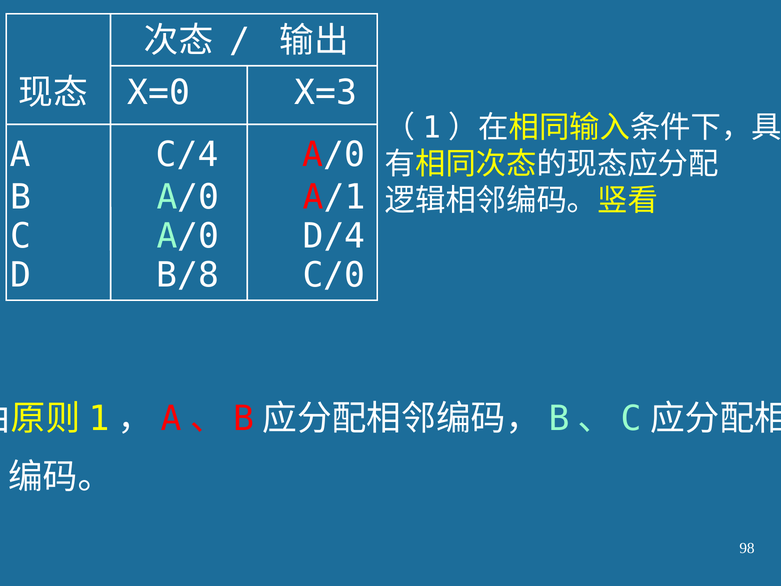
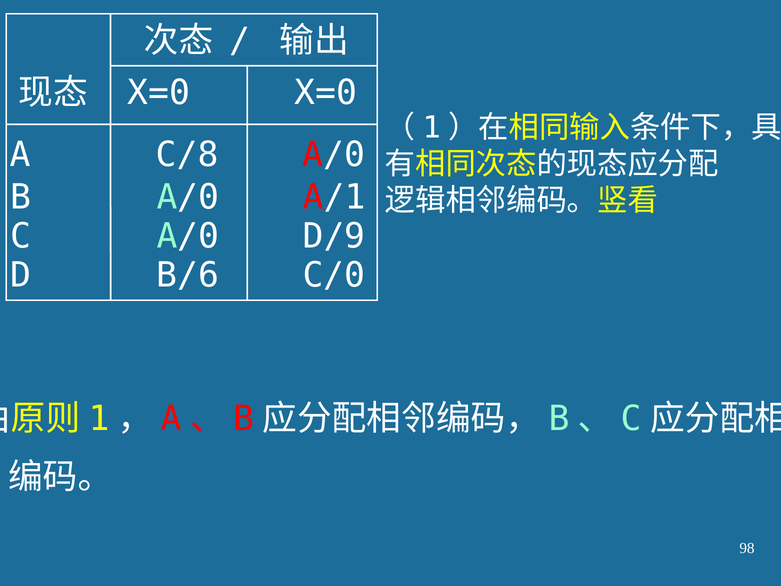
X=0 X=3: X=3 -> X=0
C/4: C/4 -> C/8
D/4: D/4 -> D/9
B/8: B/8 -> B/6
